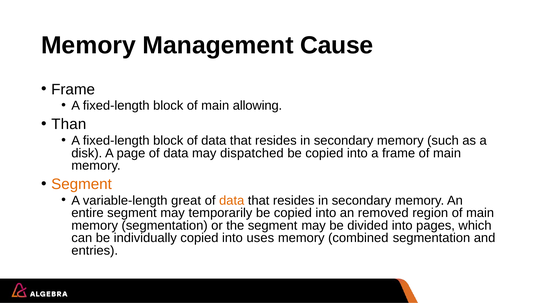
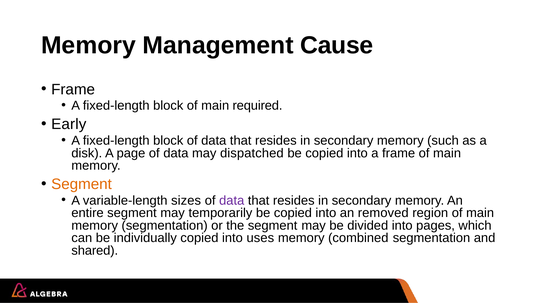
allowing: allowing -> required
Than: Than -> Early
great: great -> sizes
data at (232, 201) colour: orange -> purple
entries: entries -> shared
